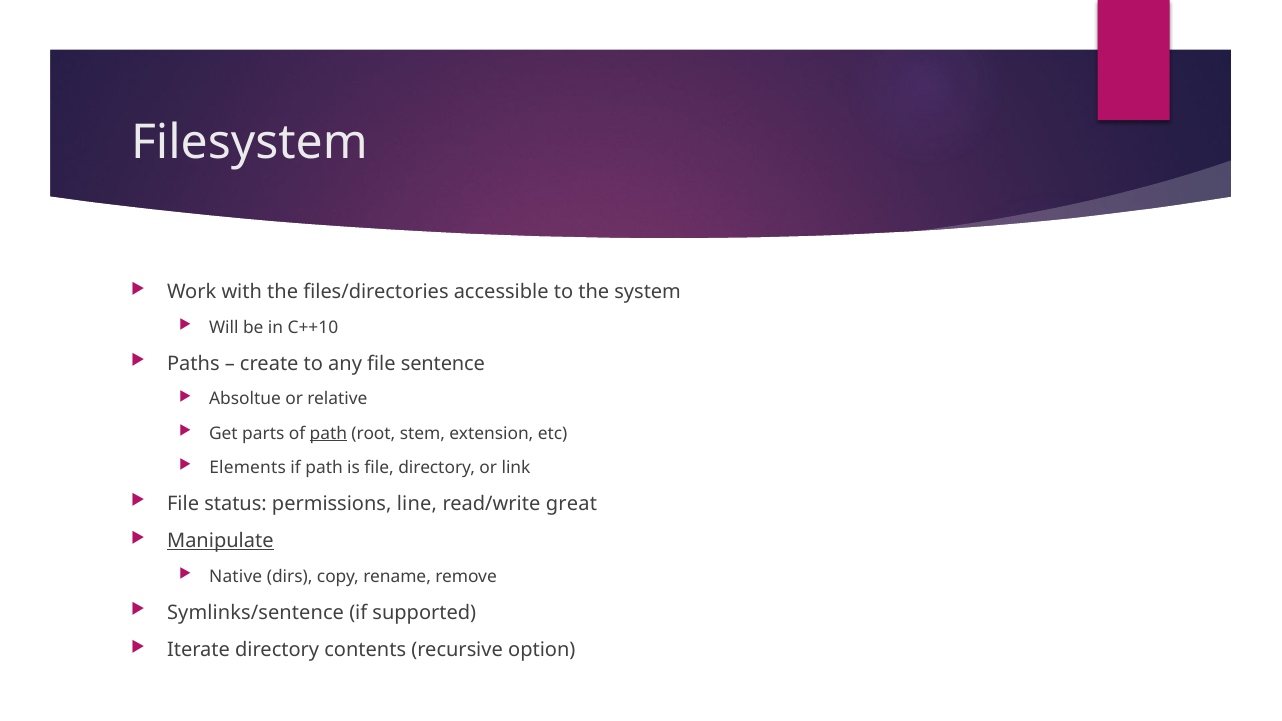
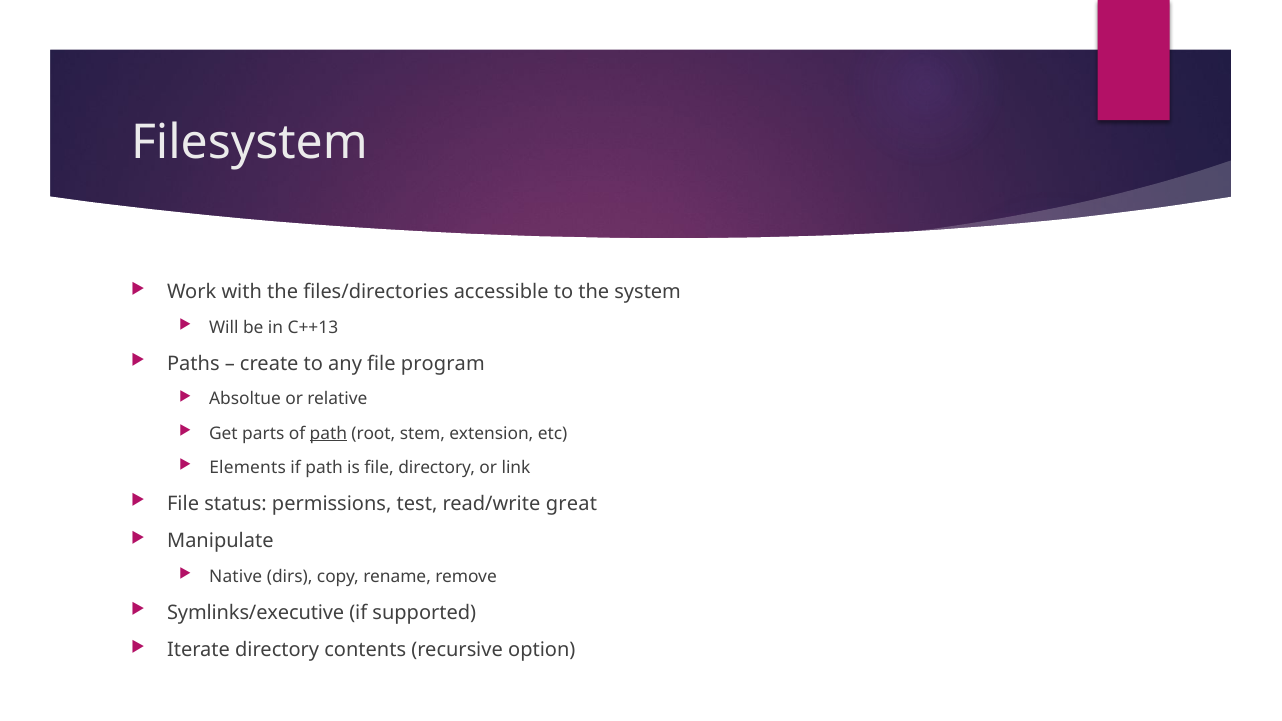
C++10: C++10 -> C++13
sentence: sentence -> program
line: line -> test
Manipulate underline: present -> none
Symlinks/sentence: Symlinks/sentence -> Symlinks/executive
